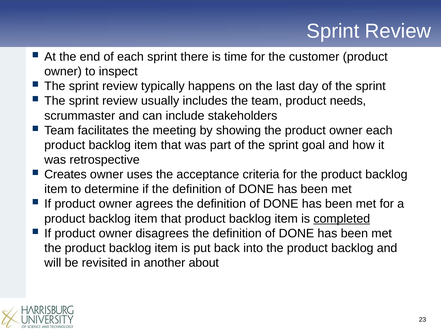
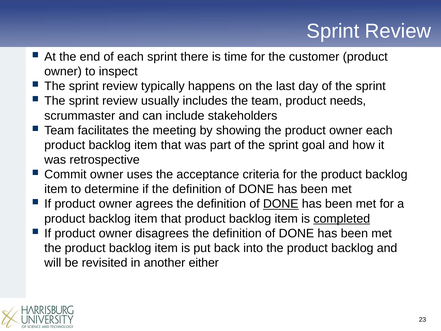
Creates: Creates -> Commit
DONE at (281, 204) underline: none -> present
about: about -> either
